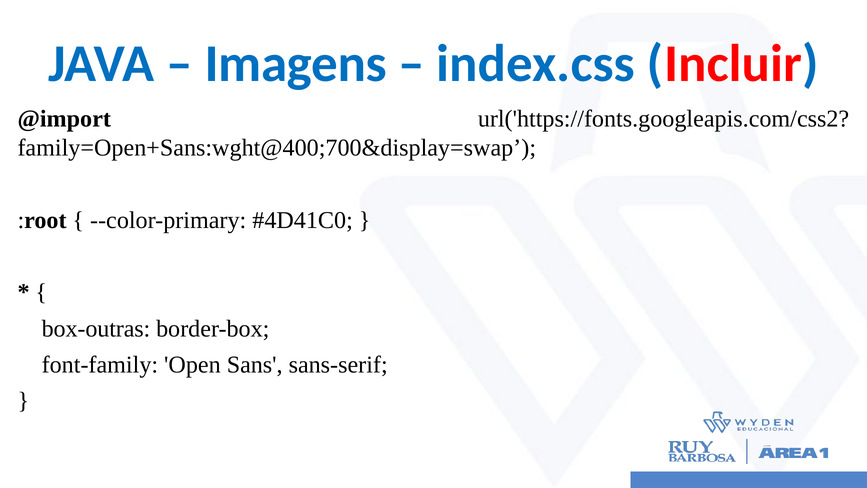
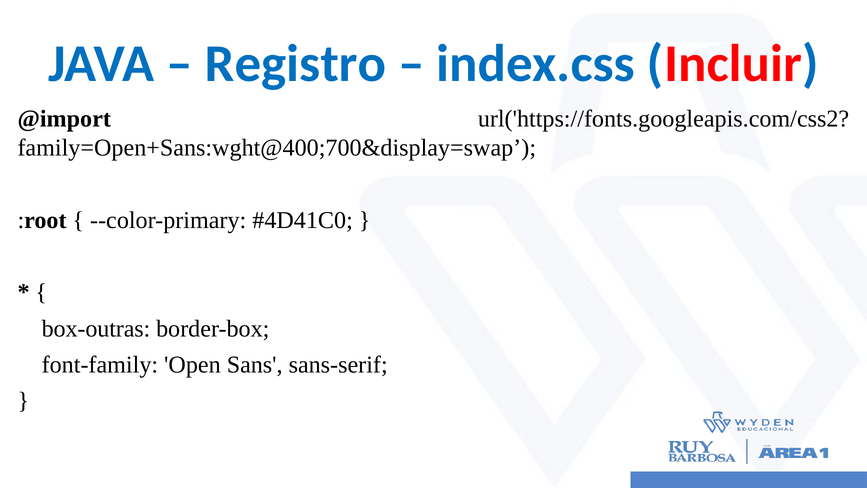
Imagens: Imagens -> Registro
